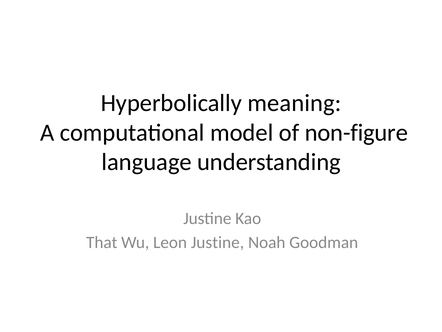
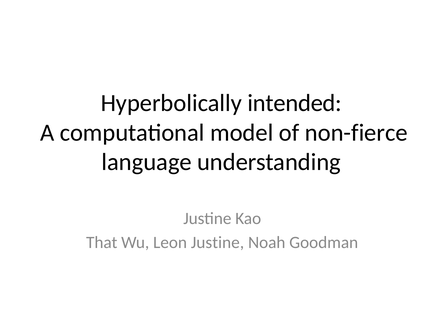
meaning: meaning -> intended
non-figure: non-figure -> non-fierce
